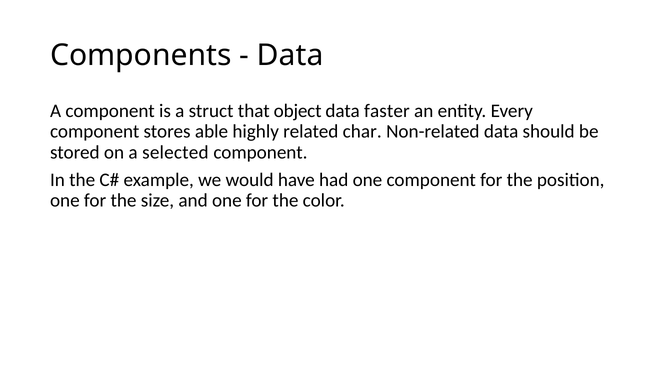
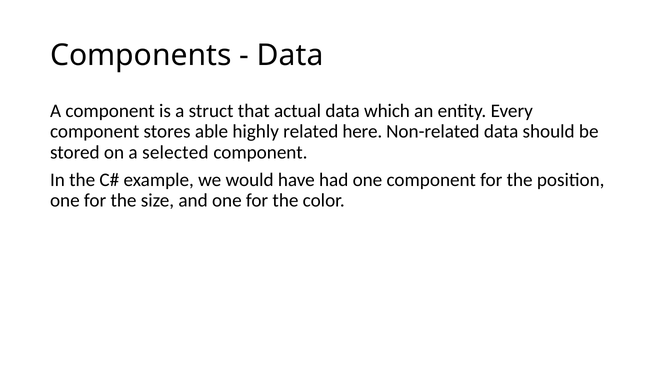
object: object -> actual
faster: faster -> which
char: char -> here
